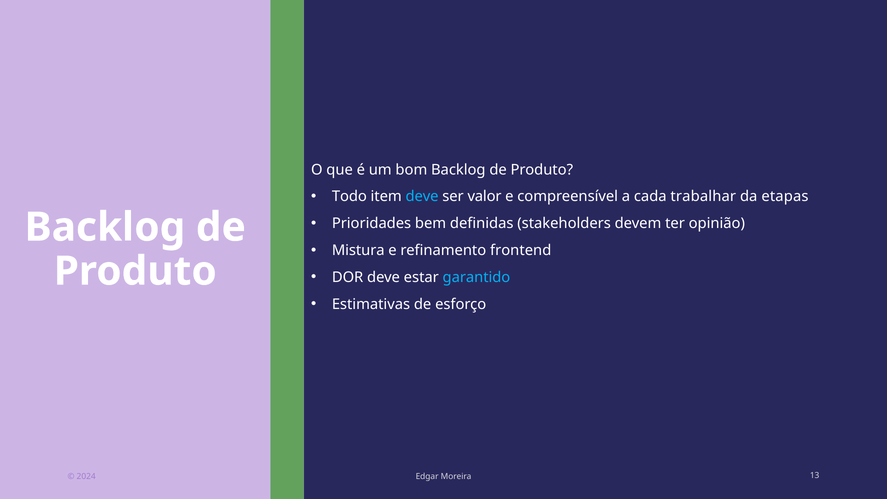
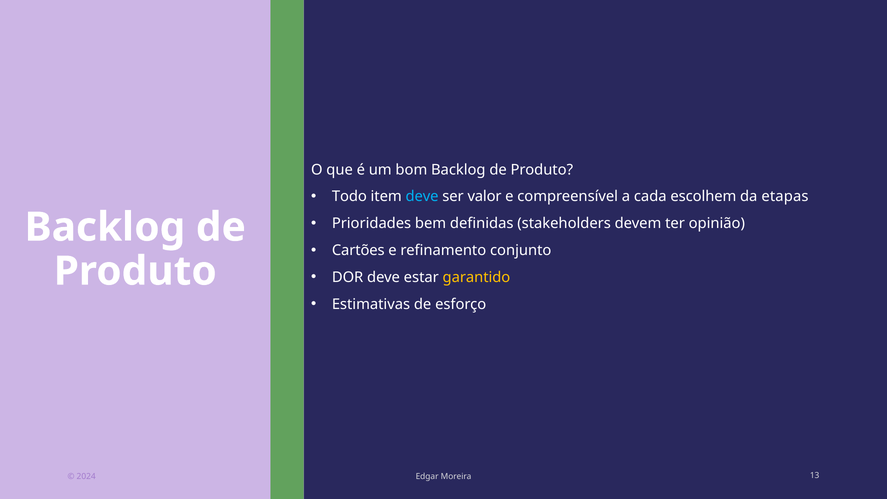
trabalhar: trabalhar -> escolhem
Mistura: Mistura -> Cartões
frontend: frontend -> conjunto
garantido colour: light blue -> yellow
